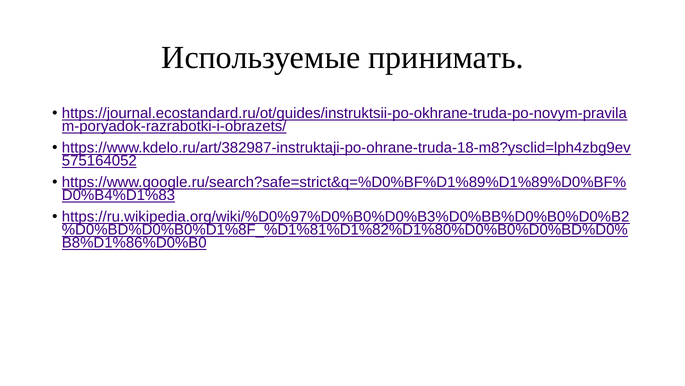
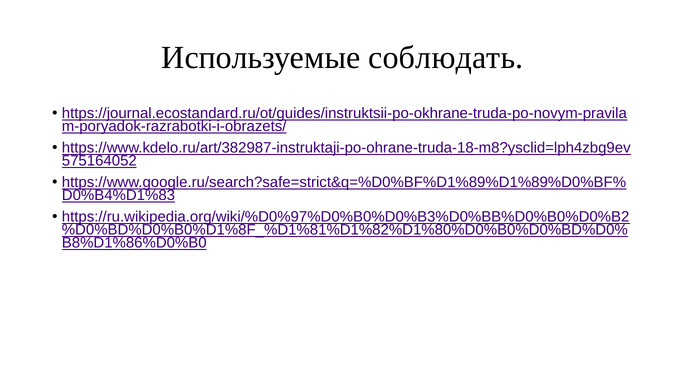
принимать: принимать -> соблюдать
